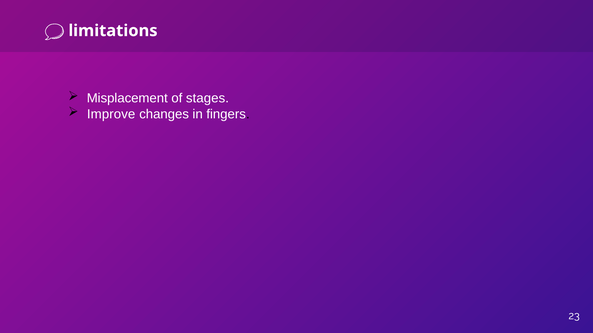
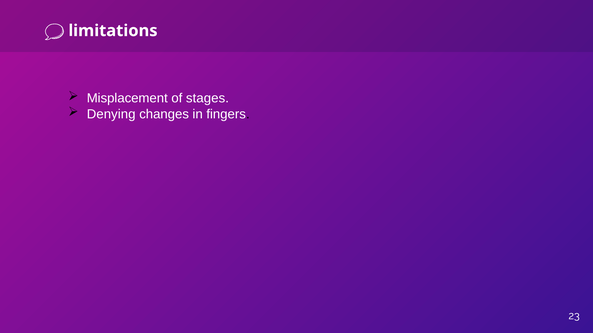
Improve: Improve -> Denying
